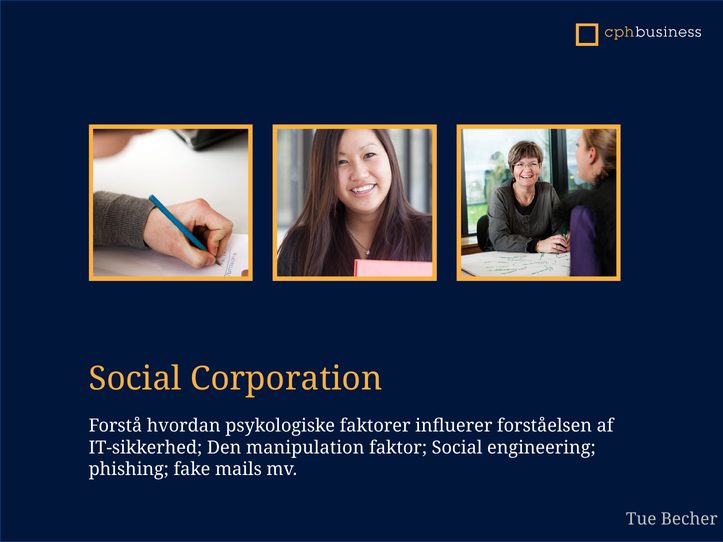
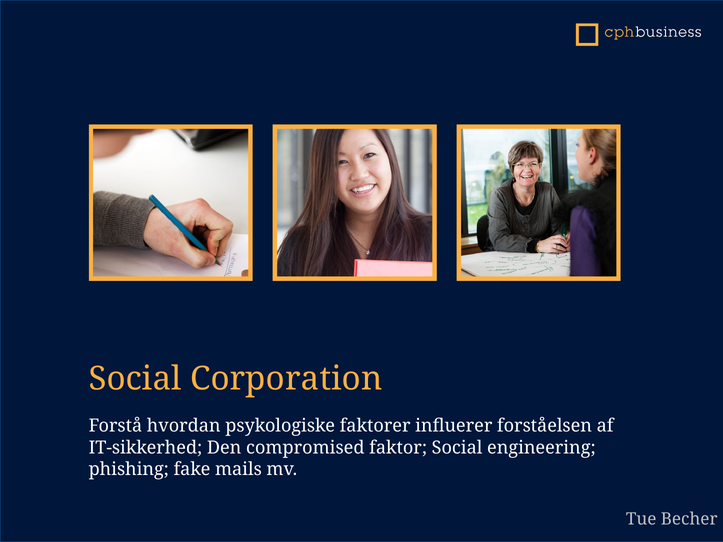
manipulation: manipulation -> compromised
